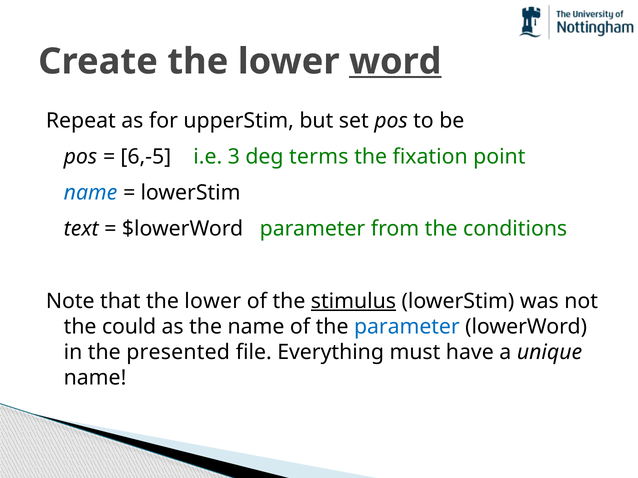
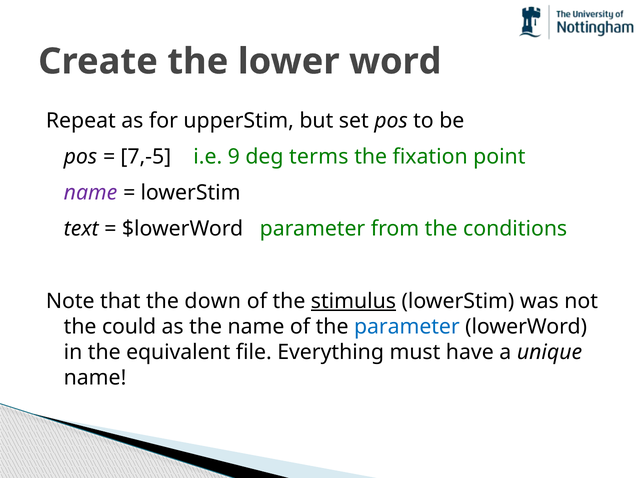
word underline: present -> none
6,-5: 6,-5 -> 7,-5
3: 3 -> 9
name at (91, 193) colour: blue -> purple
that the lower: lower -> down
presented: presented -> equivalent
